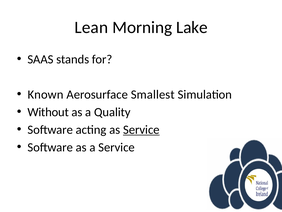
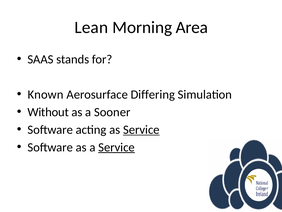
Lake: Lake -> Area
Smallest: Smallest -> Differing
Quality: Quality -> Sooner
Service at (117, 147) underline: none -> present
